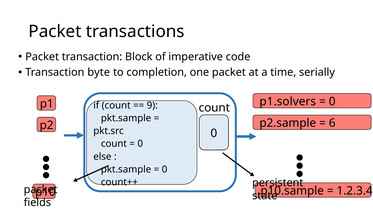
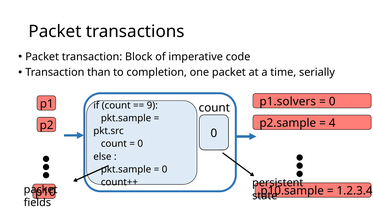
byte: byte -> than
6: 6 -> 4
